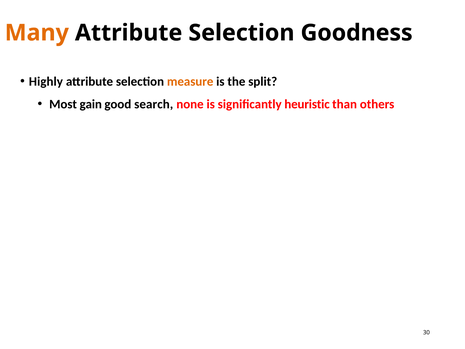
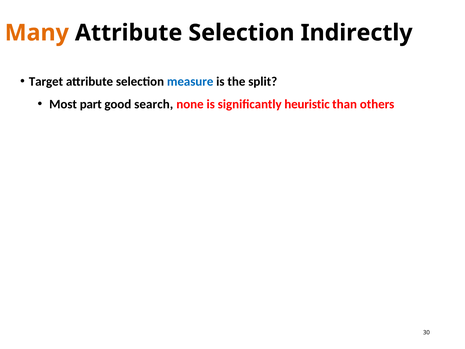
Goodness: Goodness -> Indirectly
Highly: Highly -> Target
measure colour: orange -> blue
gain: gain -> part
